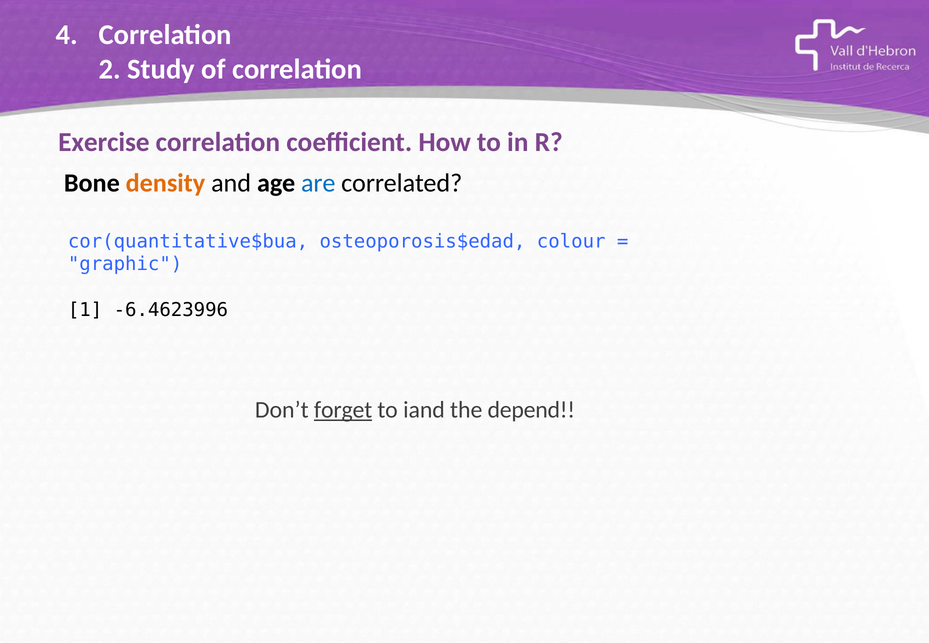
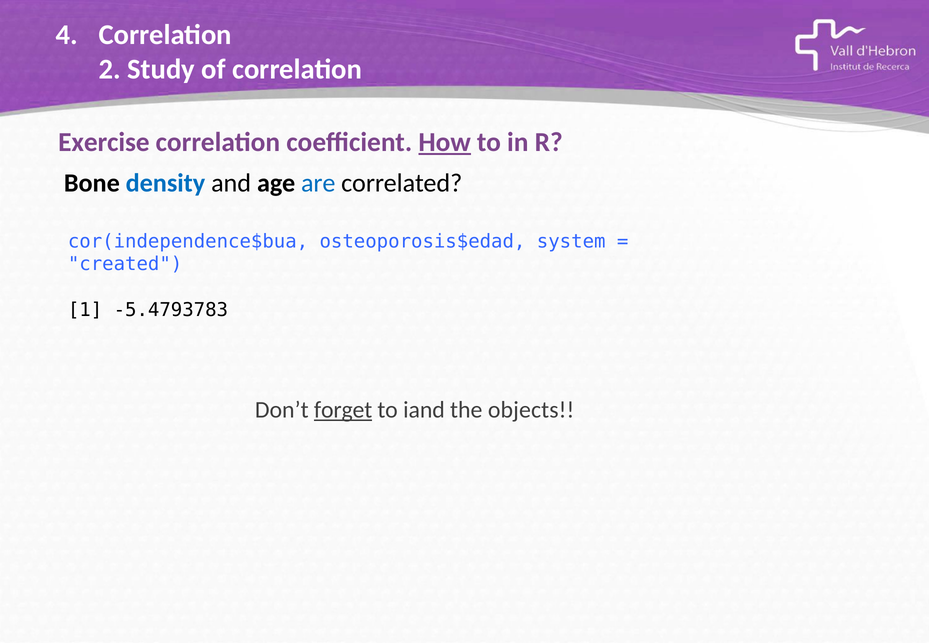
How underline: none -> present
density colour: orange -> blue
cor(quantitative$bua: cor(quantitative$bua -> cor(independence$bua
colour: colour -> system
graphic: graphic -> created
-6.4623996: -6.4623996 -> -5.4793783
depend: depend -> objects
